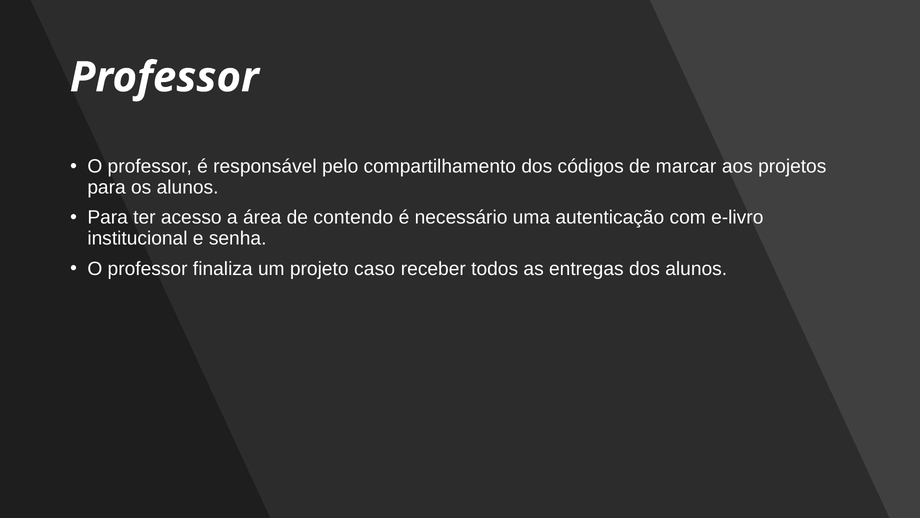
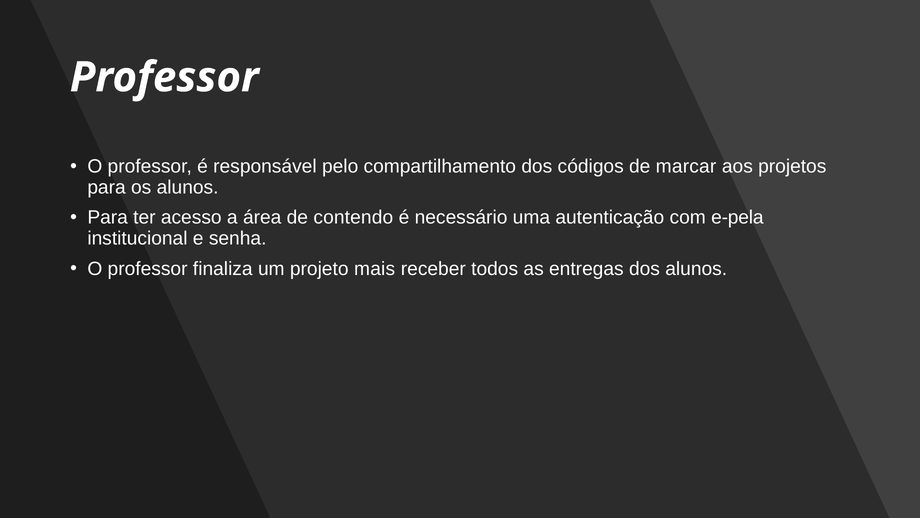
e-livro: e-livro -> e-pela
caso: caso -> mais
